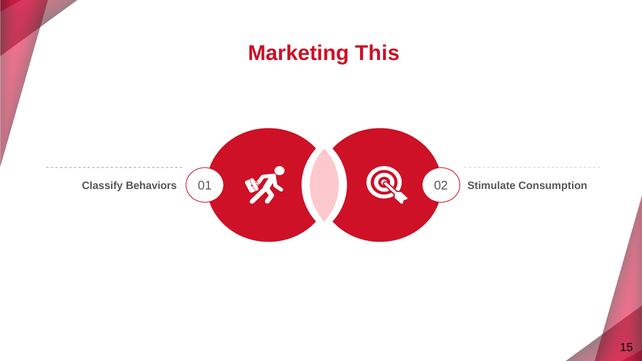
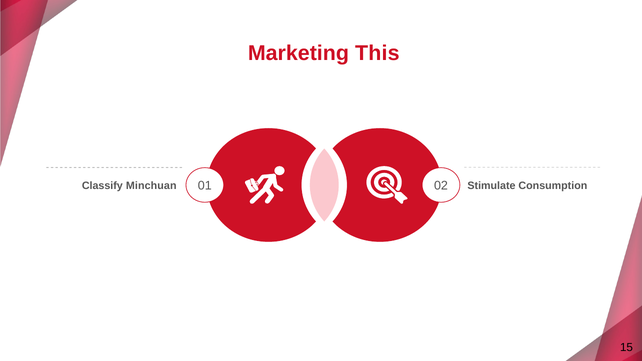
Behaviors: Behaviors -> Minchuan
